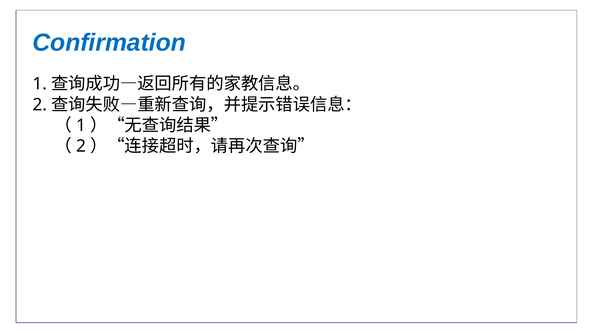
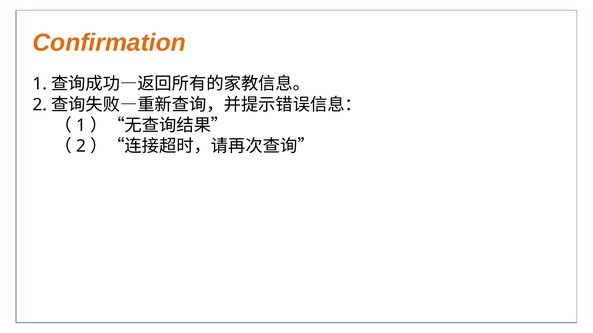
Confirmation colour: blue -> orange
